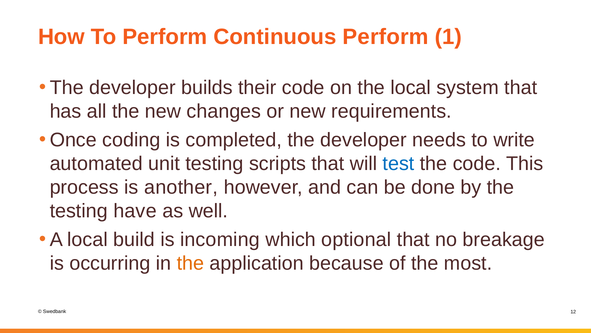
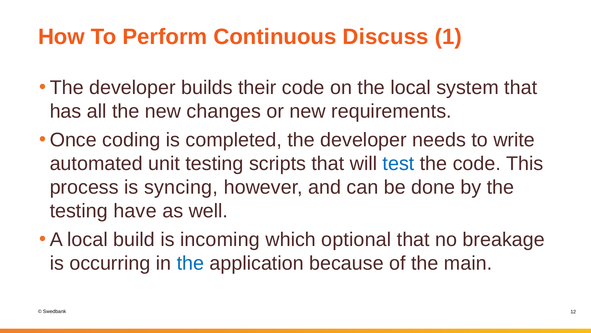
Continuous Perform: Perform -> Discuss
another: another -> syncing
the at (190, 263) colour: orange -> blue
most: most -> main
